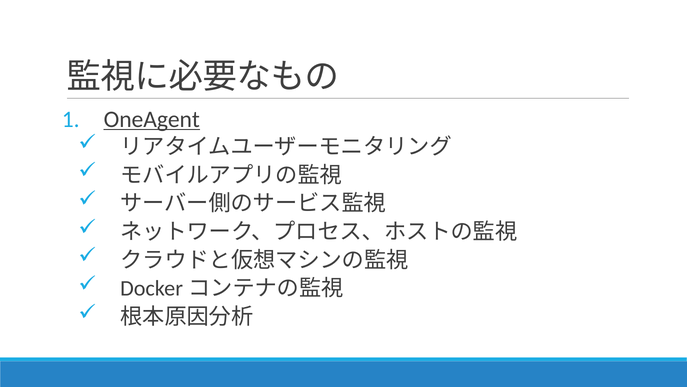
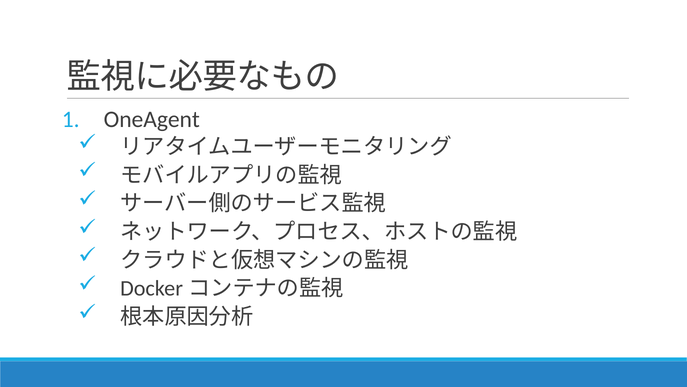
OneAgent underline: present -> none
